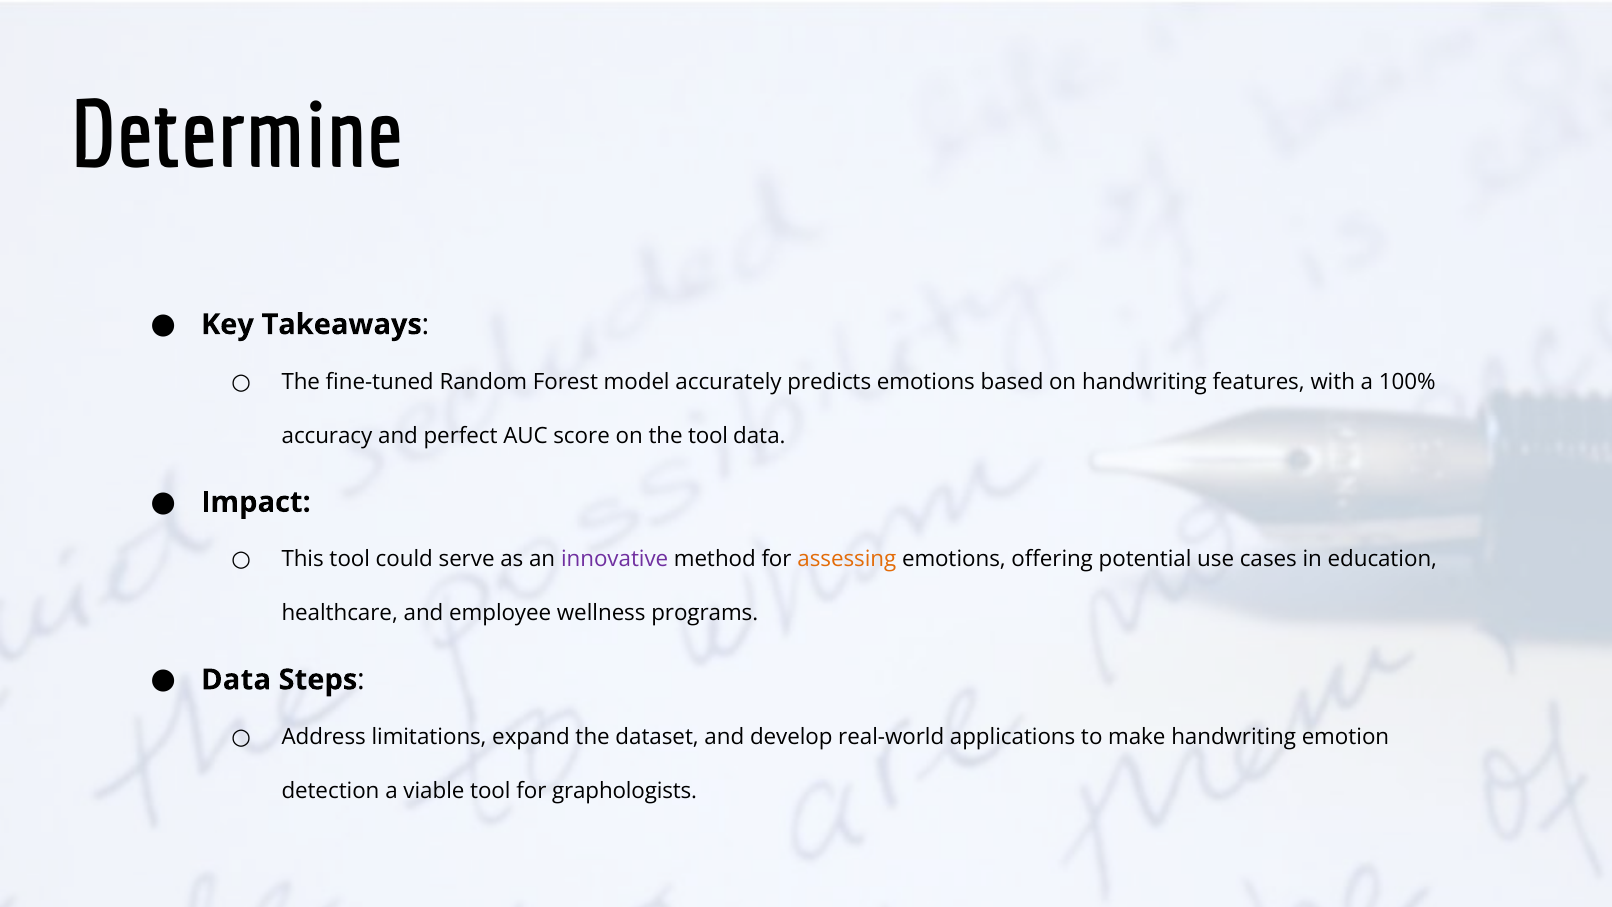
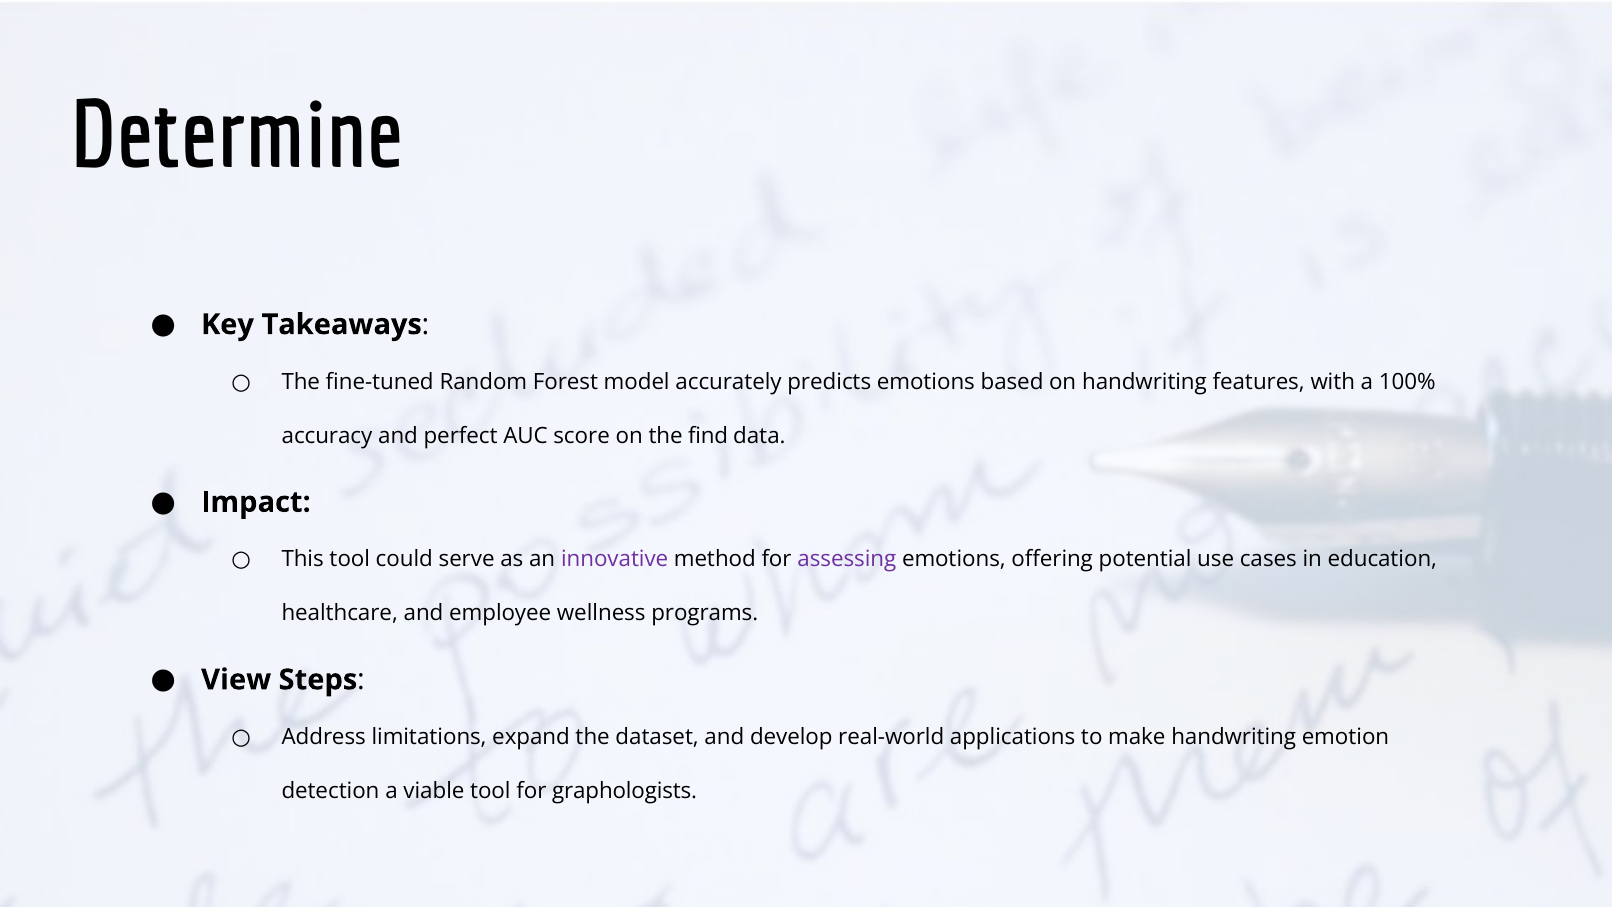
the tool: tool -> find
assessing colour: orange -> purple
Data at (236, 680): Data -> View
